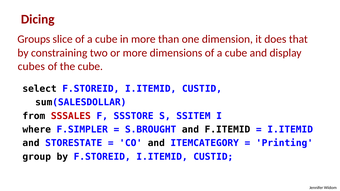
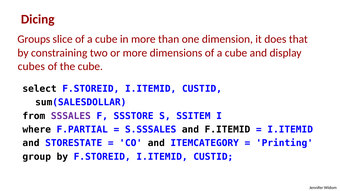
SSSALES colour: red -> purple
F.SIMPLER: F.SIMPLER -> F.PARTIAL
S.BROUGHT: S.BROUGHT -> S.SSSALES
